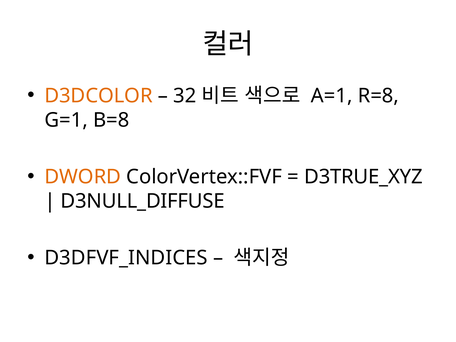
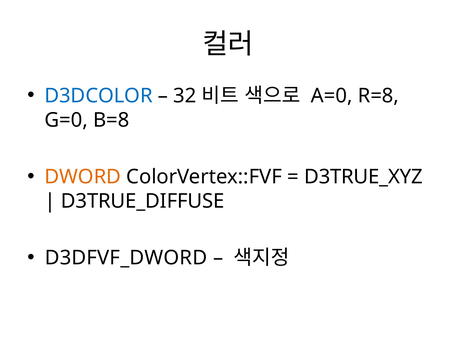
D3DCOLOR colour: orange -> blue
A=1: A=1 -> A=0
G=1: G=1 -> G=0
D3NULL_DIFFUSE: D3NULL_DIFFUSE -> D3TRUE_DIFFUSE
D3DFVF_INDICES: D3DFVF_INDICES -> D3DFVF_DWORD
